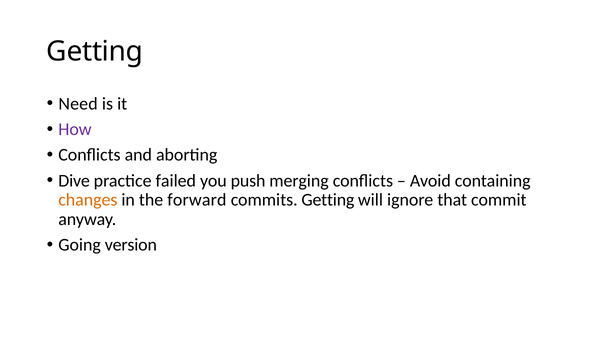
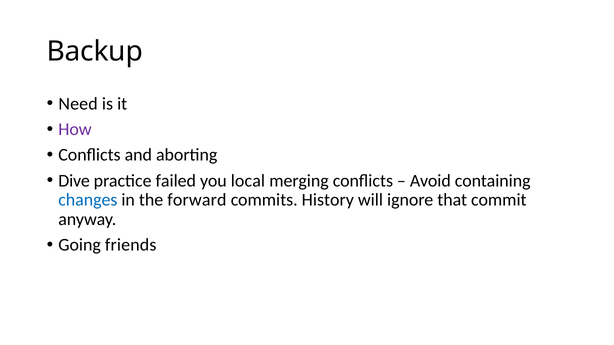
Getting at (95, 52): Getting -> Backup
push: push -> local
changes colour: orange -> blue
commits Getting: Getting -> History
version: version -> friends
